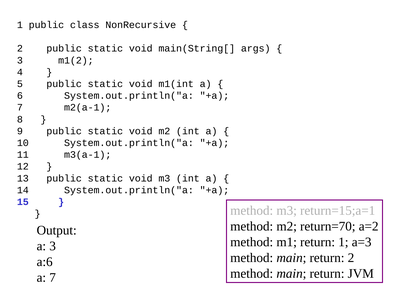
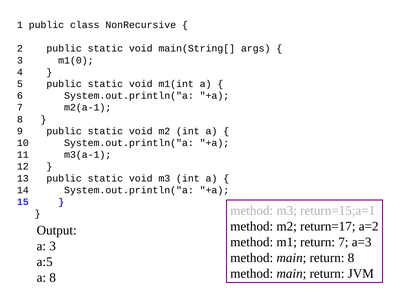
m1(2: m1(2 -> m1(0
return=70: return=70 -> return=17
return 1: 1 -> 7
return 2: 2 -> 8
a:6: a:6 -> a:5
a 7: 7 -> 8
